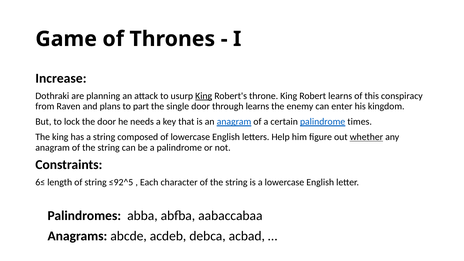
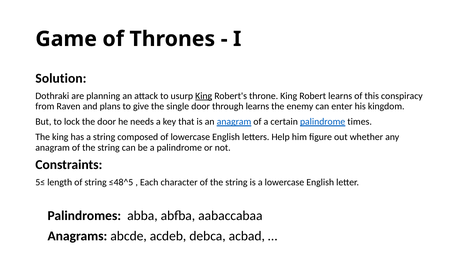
Increase: Increase -> Solution
part: part -> give
whether underline: present -> none
6≤: 6≤ -> 5≤
≤92^5: ≤92^5 -> ≤48^5
